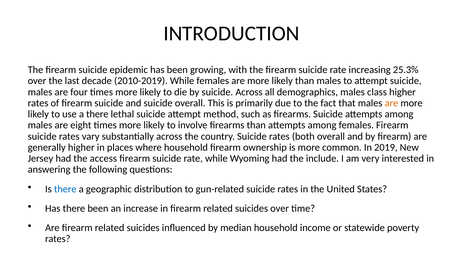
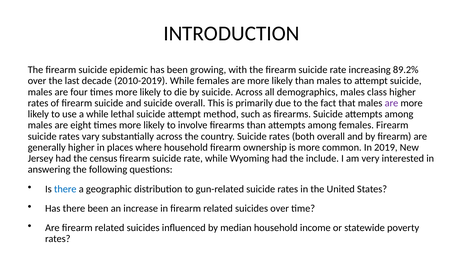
25.3%: 25.3% -> 89.2%
are at (391, 103) colour: orange -> purple
a there: there -> while
access: access -> census
